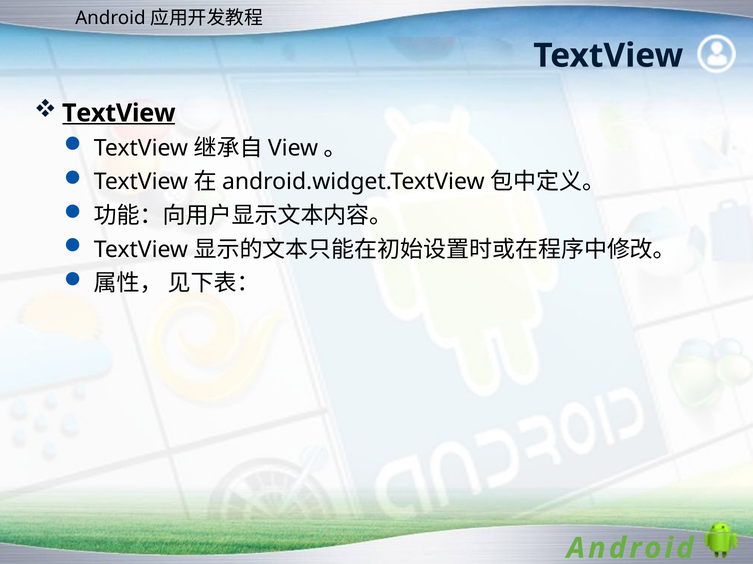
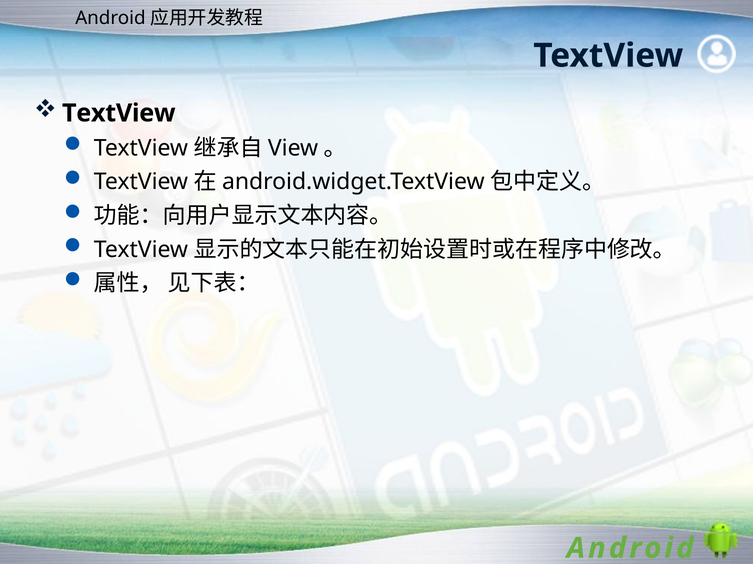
TextView at (119, 113) underline: present -> none
